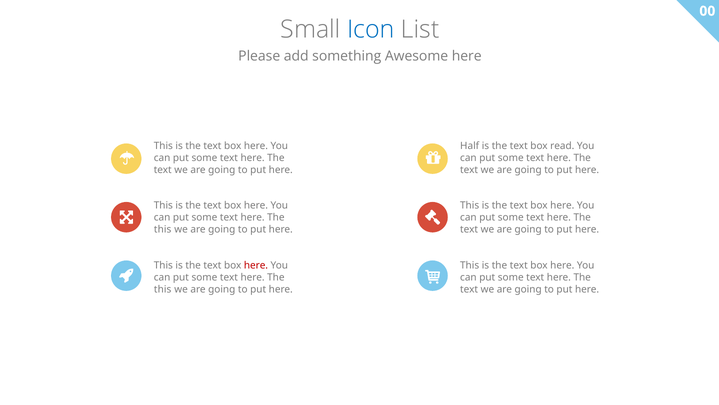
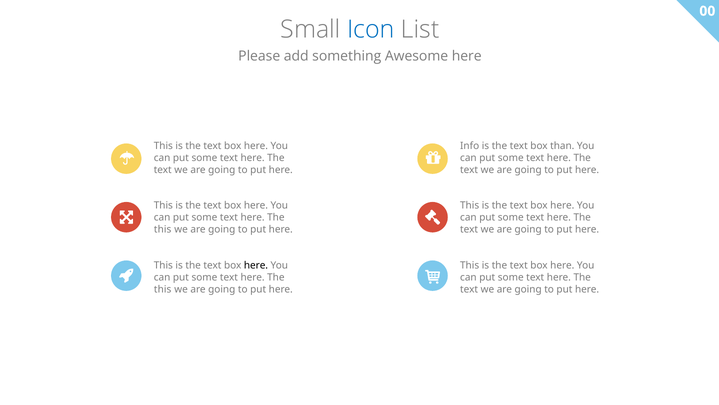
Half: Half -> Info
read: read -> than
here at (256, 265) colour: red -> black
